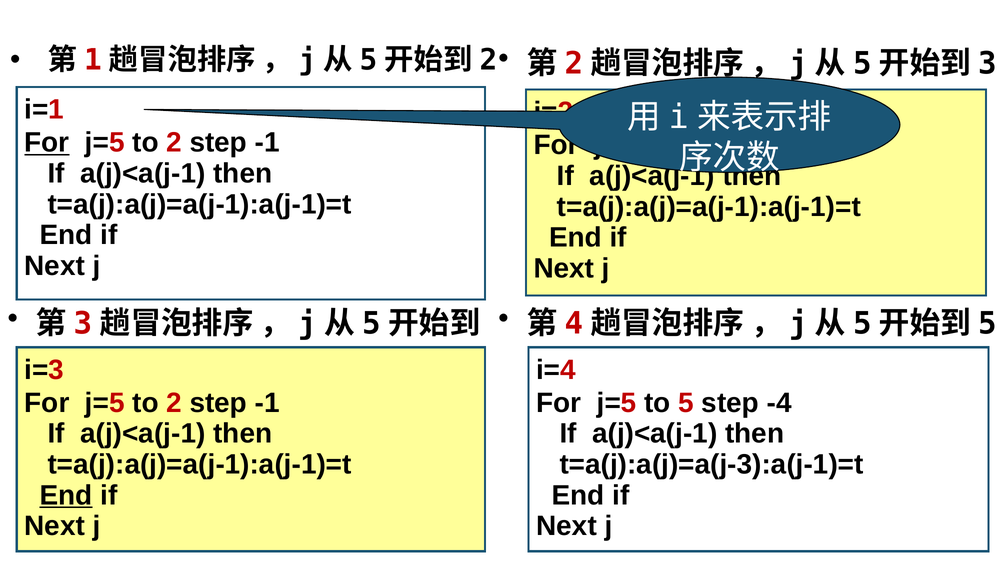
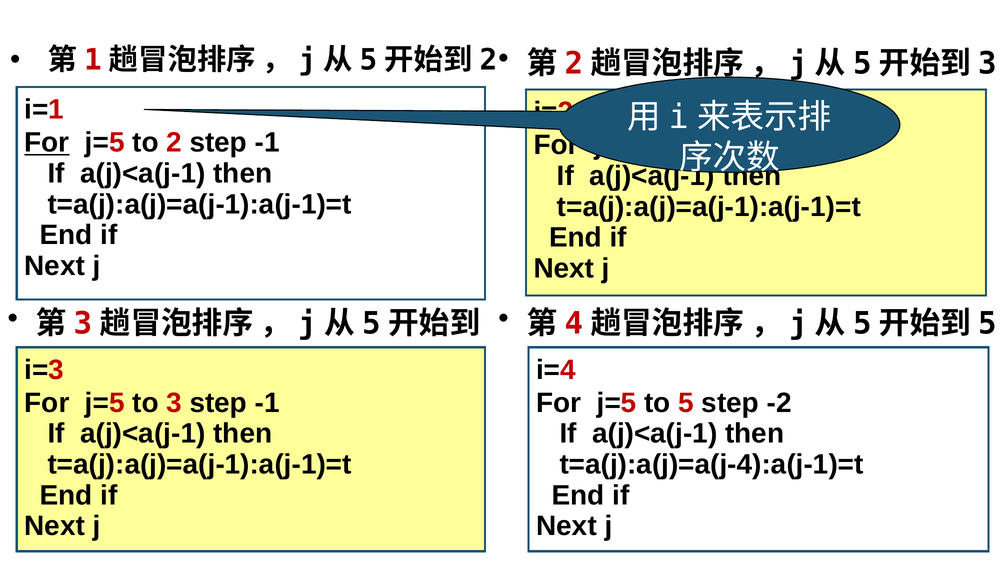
2 at (174, 403): 2 -> 3
-4: -4 -> -2
t=a(j):a(j)=a(j-3):a(j-1)=t: t=a(j):a(j)=a(j-3):a(j-1)=t -> t=a(j):a(j)=a(j-4):a(j-1)=t
End at (66, 495) underline: present -> none
